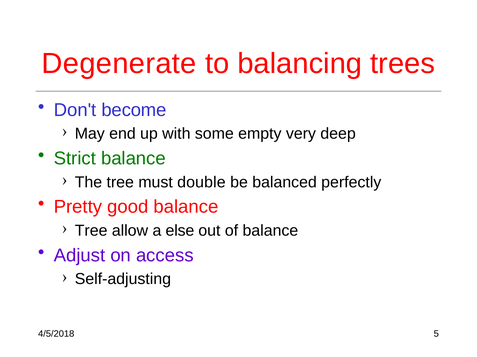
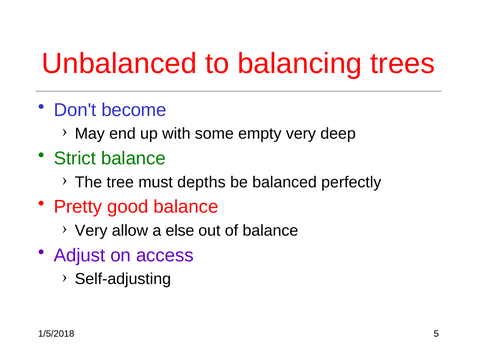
Degenerate: Degenerate -> Unbalanced
double: double -> depths
Tree at (91, 231): Tree -> Very
4/5/2018: 4/5/2018 -> 1/5/2018
